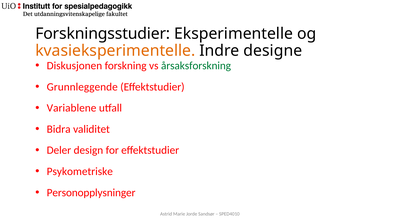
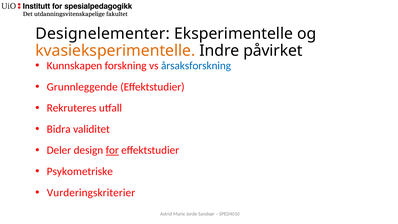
Forskningsstudier: Forskningsstudier -> Designelementer
designe: designe -> påvirket
Diskusjonen: Diskusjonen -> Kunnskapen
årsaksforskning colour: green -> blue
Variablene: Variablene -> Rekruteres
for underline: none -> present
Personopplysninger: Personopplysninger -> Vurderingskriterier
